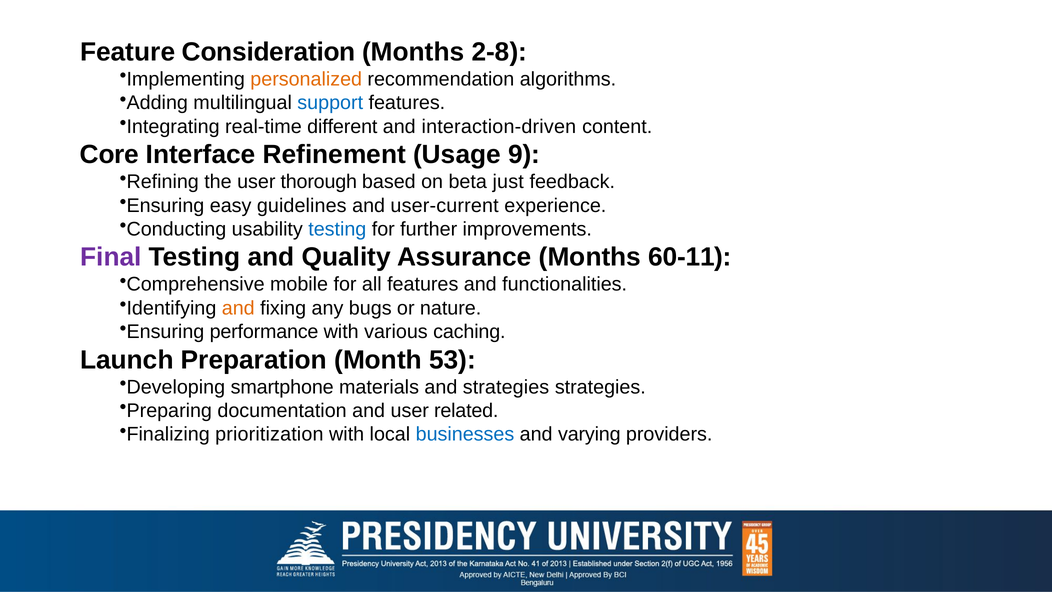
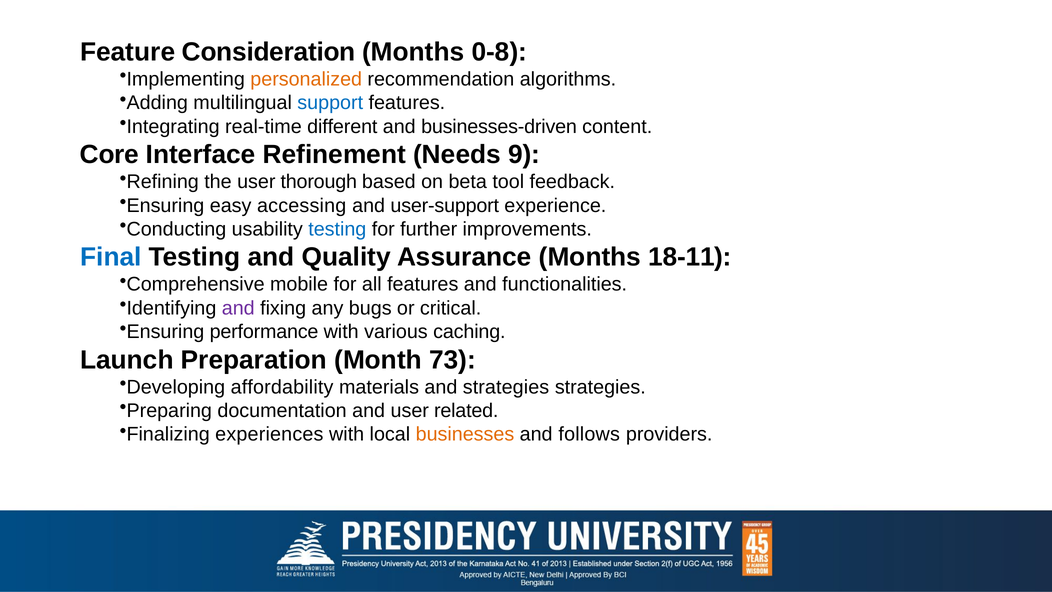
2-8: 2-8 -> 0-8
interaction-driven: interaction-driven -> businesses-driven
Usage: Usage -> Needs
just: just -> tool
guidelines: guidelines -> accessing
user-current: user-current -> user-support
Final colour: purple -> blue
60-11: 60-11 -> 18-11
and at (238, 308) colour: orange -> purple
nature: nature -> critical
53: 53 -> 73
smartphone: smartphone -> affordability
prioritization: prioritization -> experiences
businesses colour: blue -> orange
varying: varying -> follows
